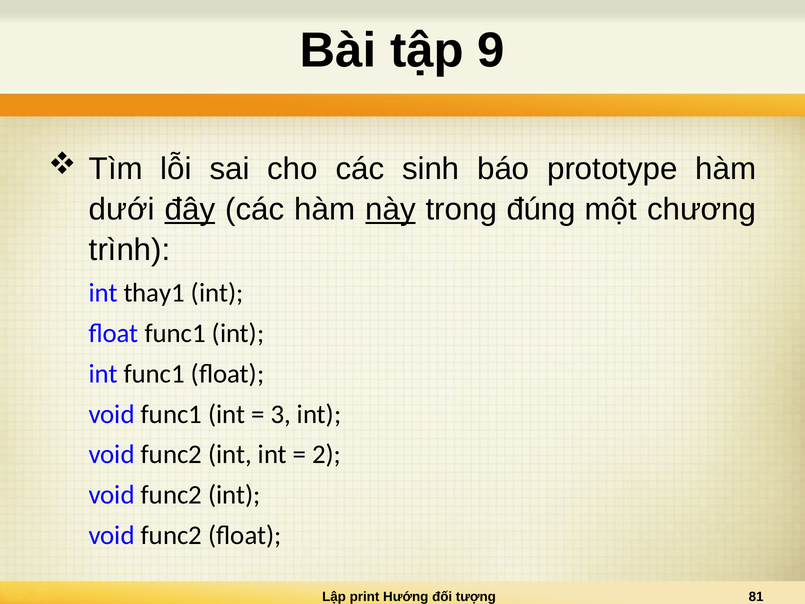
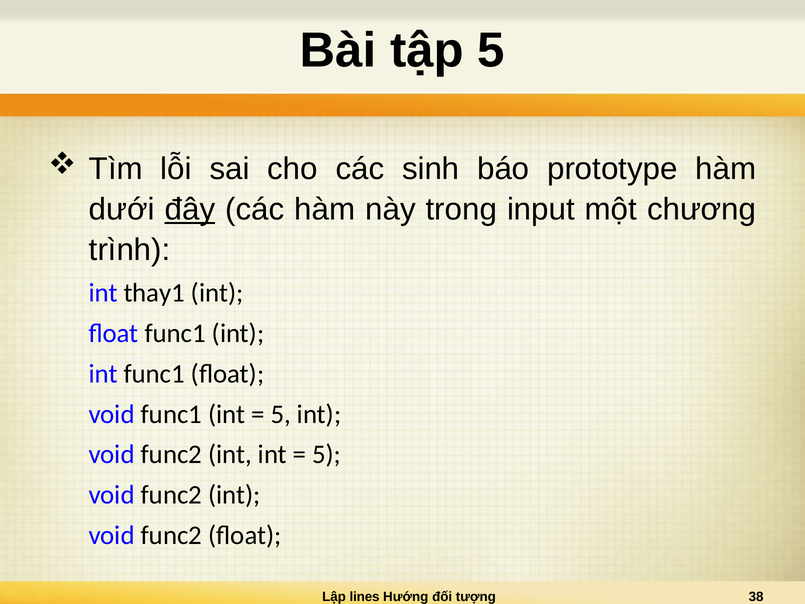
tập 9: 9 -> 5
này underline: present -> none
đúng: đúng -> input
3 at (281, 414): 3 -> 5
2 at (327, 454): 2 -> 5
print: print -> lines
81: 81 -> 38
